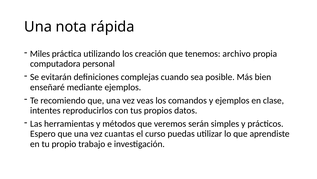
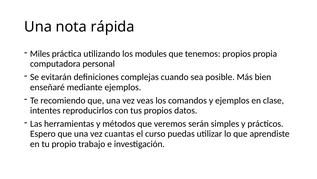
creación: creación -> modules
tenemos archivo: archivo -> propios
